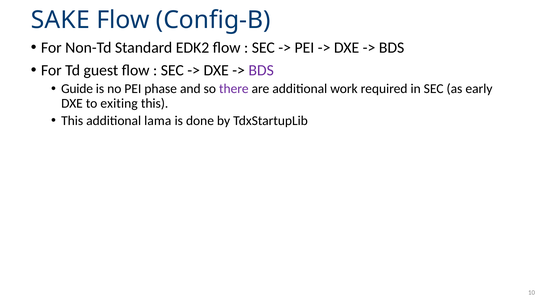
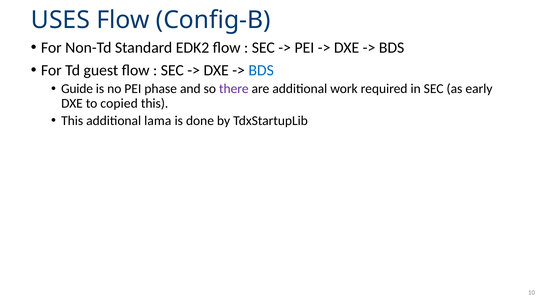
SAKE: SAKE -> USES
BDS at (261, 70) colour: purple -> blue
exiting: exiting -> copied
